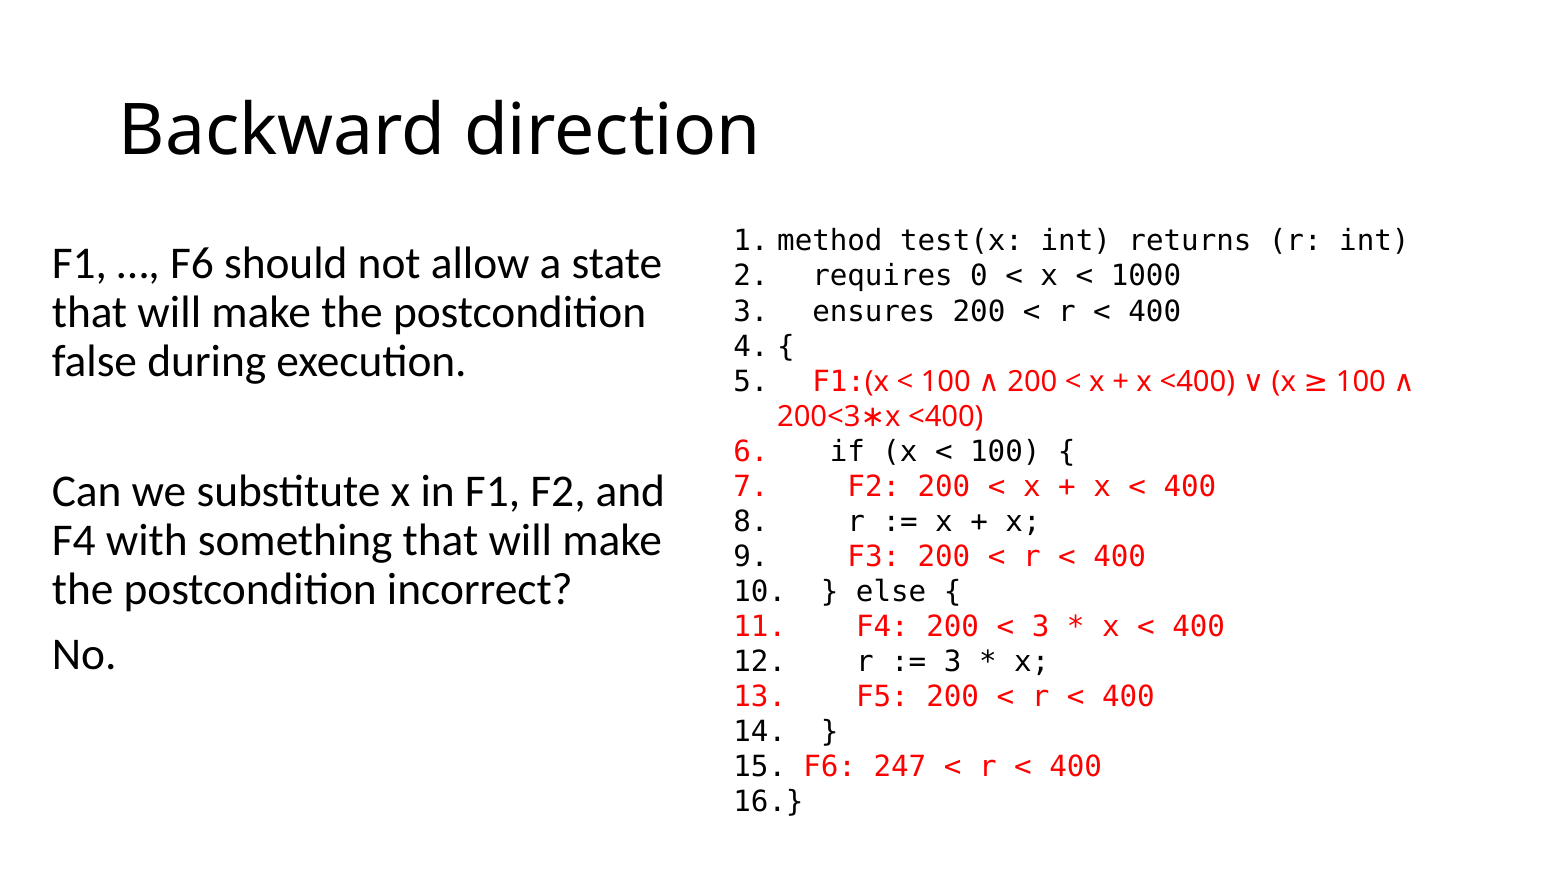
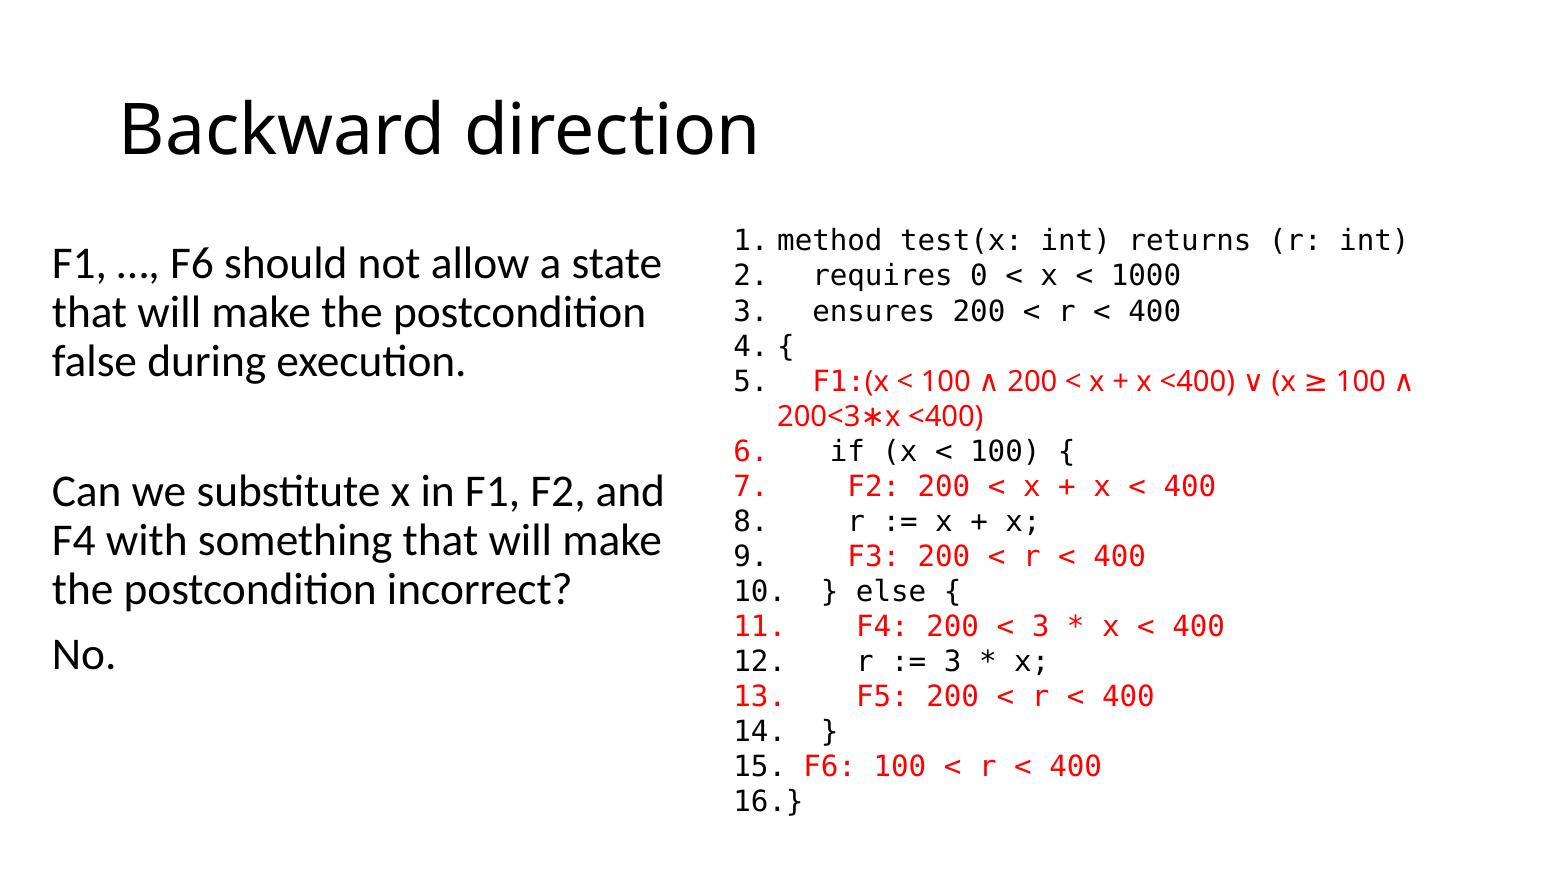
F6 247: 247 -> 100
